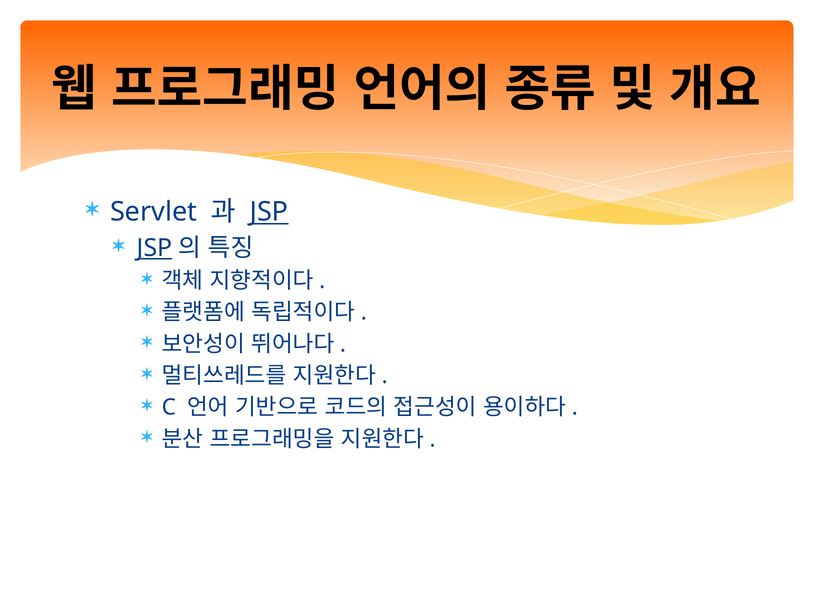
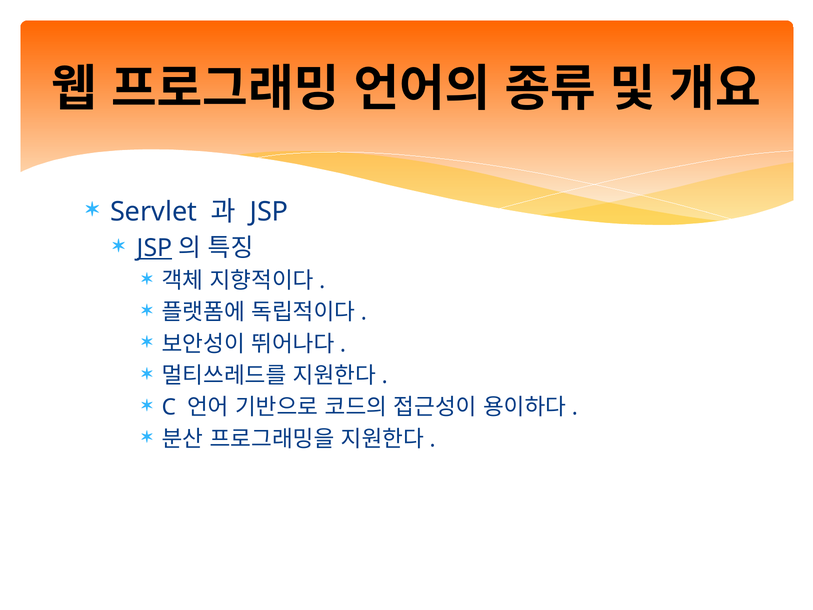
JSP at (269, 212) underline: present -> none
